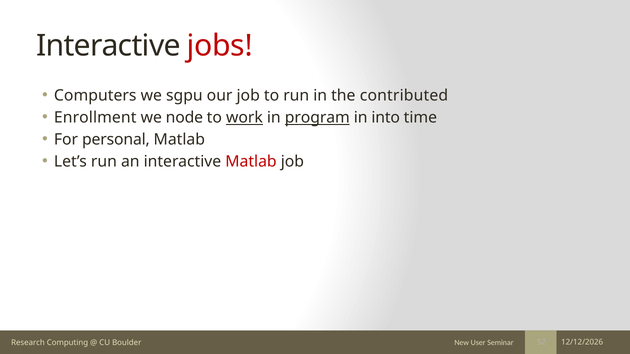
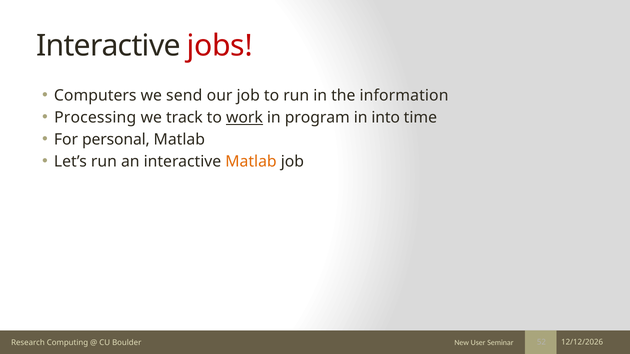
sgpu: sgpu -> send
contributed: contributed -> information
Enrollment: Enrollment -> Processing
node: node -> track
program underline: present -> none
Matlab at (251, 162) colour: red -> orange
